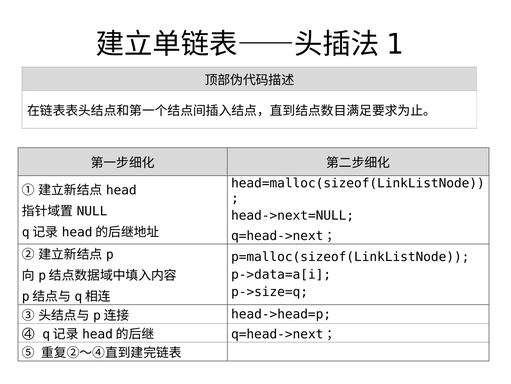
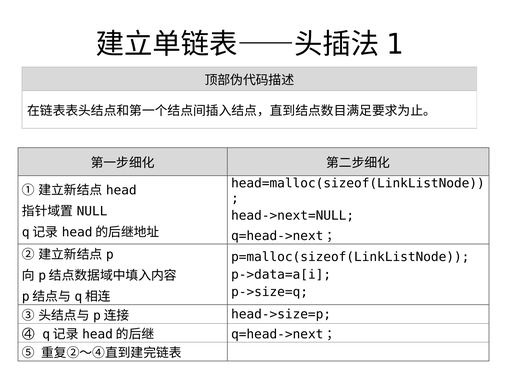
head->head=p: head->head=p -> head->size=p
